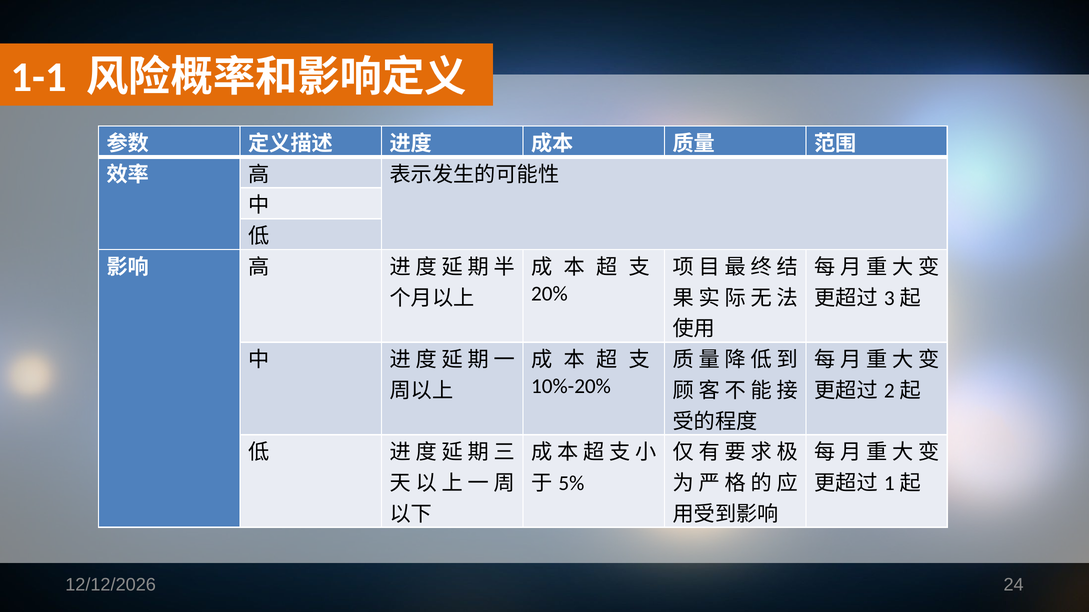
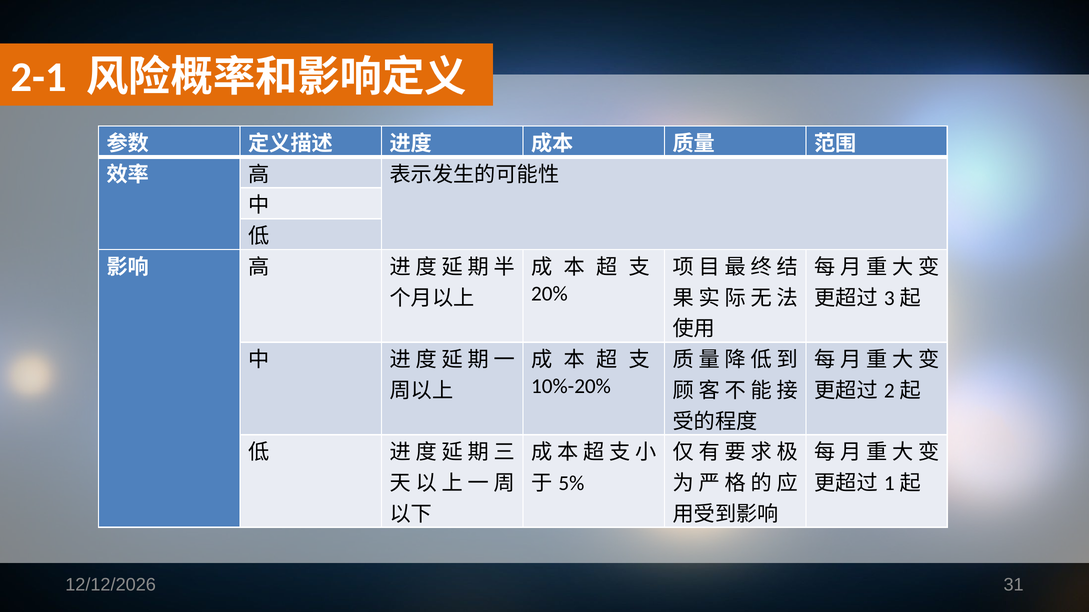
1-1: 1-1 -> 2-1
24: 24 -> 31
